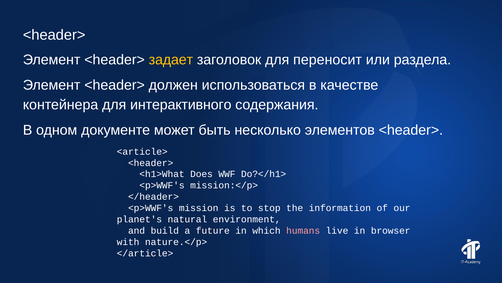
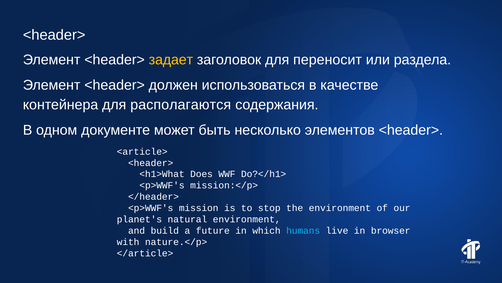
интерактивного: интерактивного -> располагаются
the information: information -> environment
humans colour: pink -> light blue
